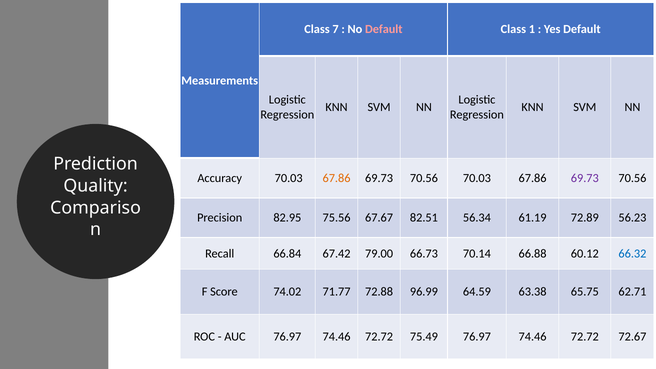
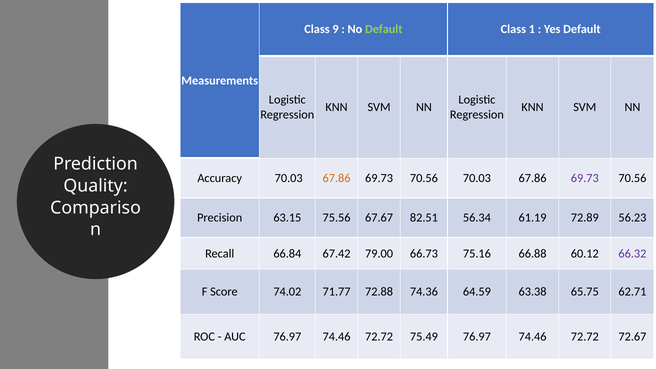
7: 7 -> 9
Default at (384, 29) colour: pink -> light green
82.95: 82.95 -> 63.15
70.14: 70.14 -> 75.16
66.32 colour: blue -> purple
96.99: 96.99 -> 74.36
